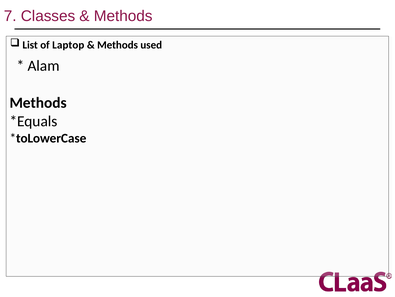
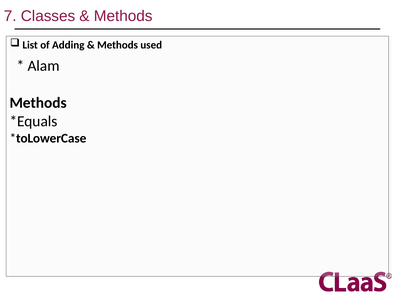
Laptop: Laptop -> Adding
